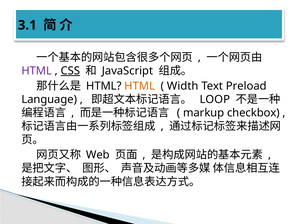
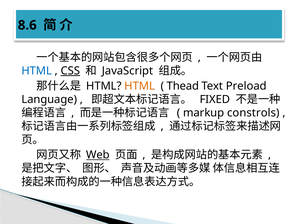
3.1: 3.1 -> 8.6
HTML at (37, 71) colour: purple -> blue
Width: Width -> Thead
LOOP: LOOP -> FIXED
checkbox: checkbox -> constrols
Web underline: none -> present
